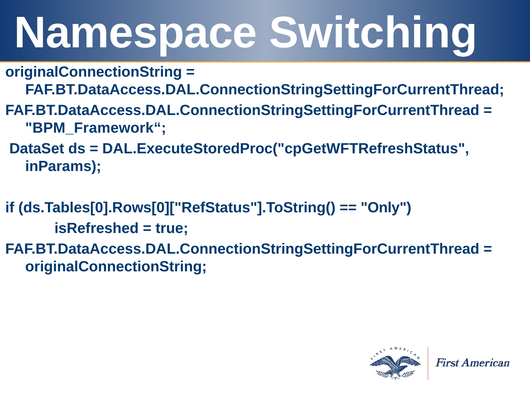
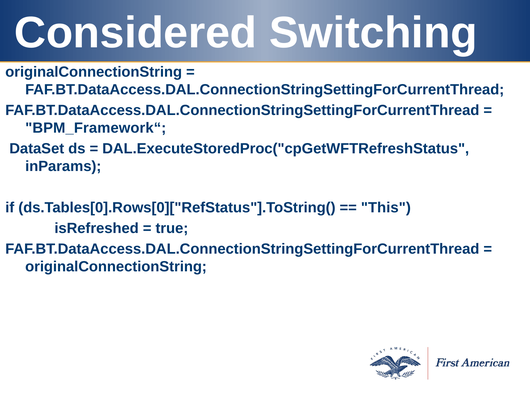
Namespace: Namespace -> Considered
Only: Only -> This
